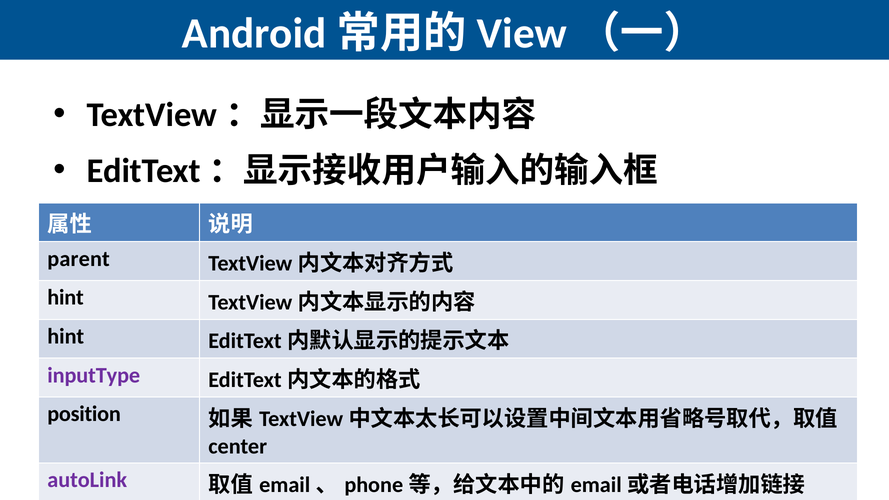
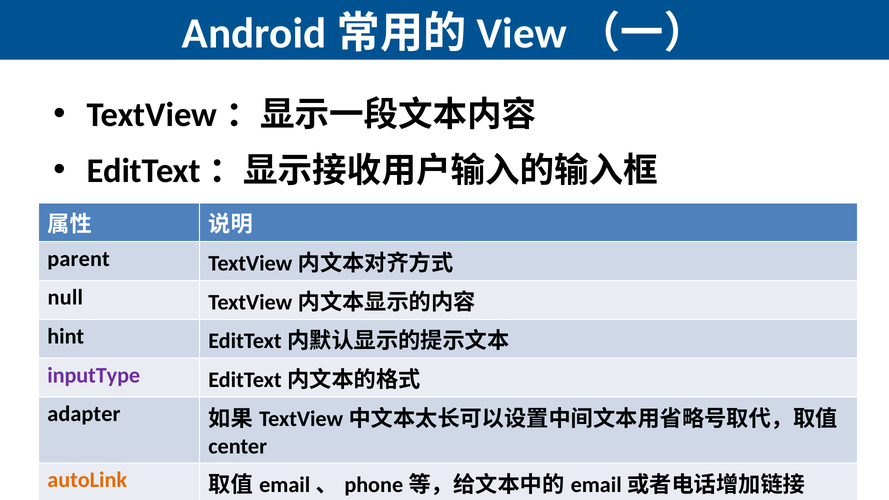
hint at (66, 298): hint -> null
position: position -> adapter
autoLink colour: purple -> orange
